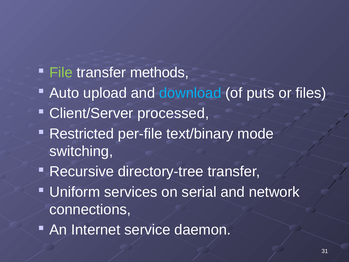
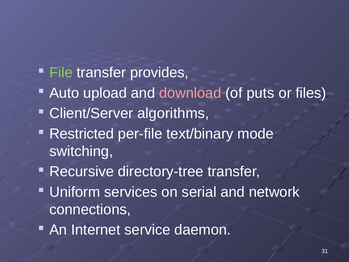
methods: methods -> provides
download colour: light blue -> pink
processed: processed -> algorithms
